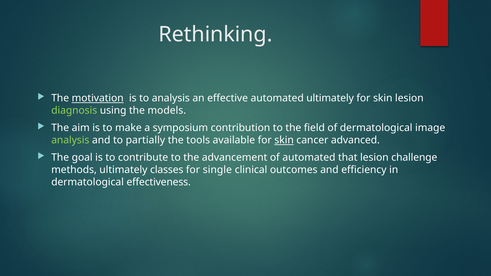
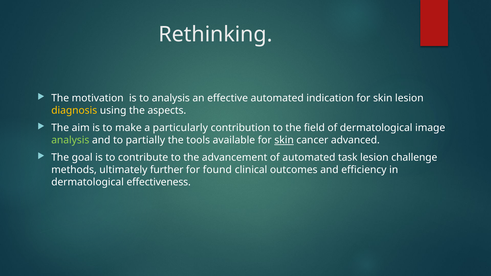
motivation underline: present -> none
automated ultimately: ultimately -> indication
diagnosis colour: light green -> yellow
models: models -> aspects
symposium: symposium -> particularly
that: that -> task
classes: classes -> further
single: single -> found
